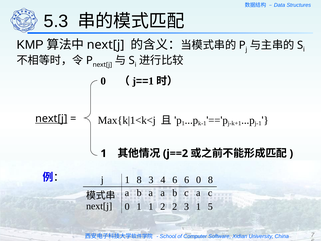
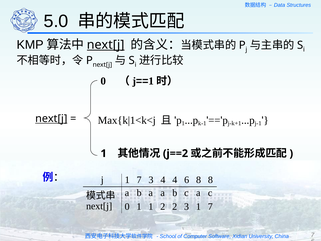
5.3: 5.3 -> 5.0
next[j at (106, 45) underline: none -> present
1 8: 8 -> 7
4 6: 6 -> 4
6 0: 0 -> 8
next[j 5: 5 -> 7
